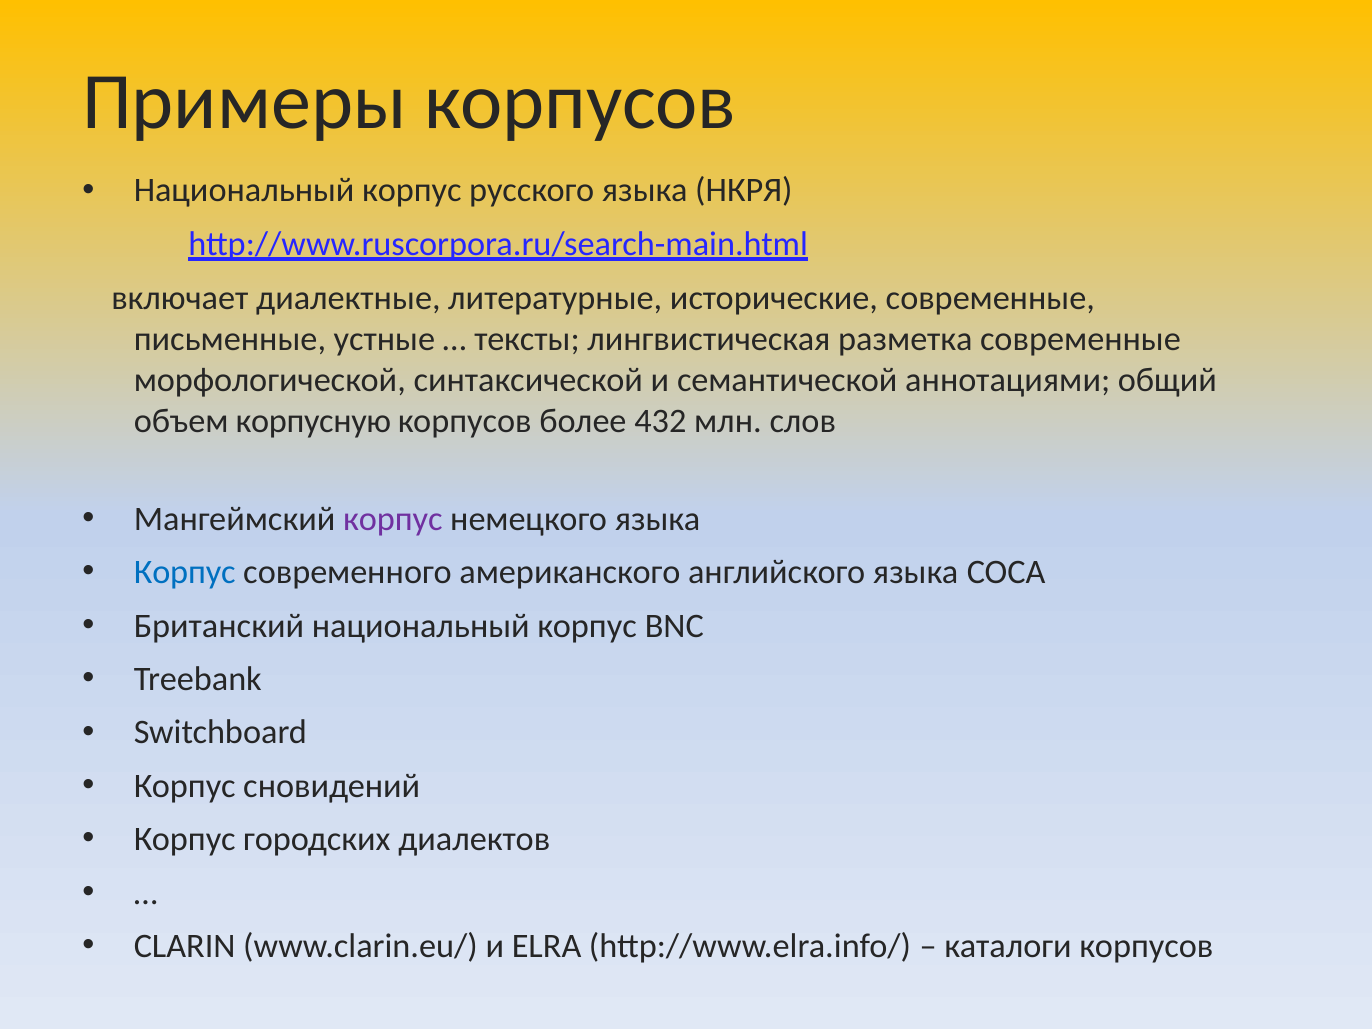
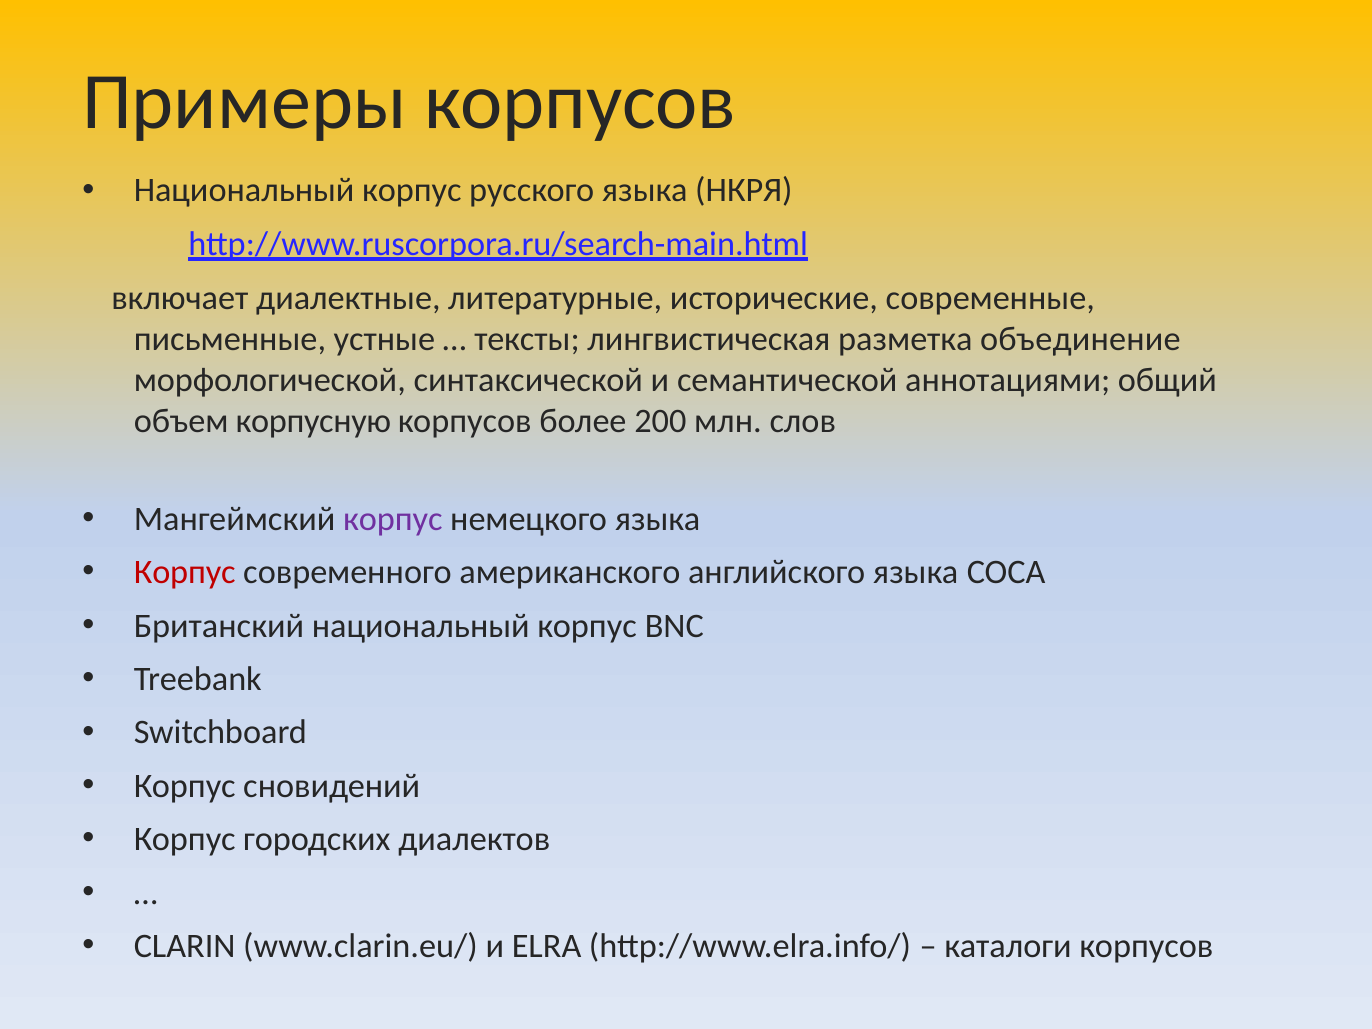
разметка современные: современные -> объединение
432: 432 -> 200
Корпус at (185, 572) colour: blue -> red
